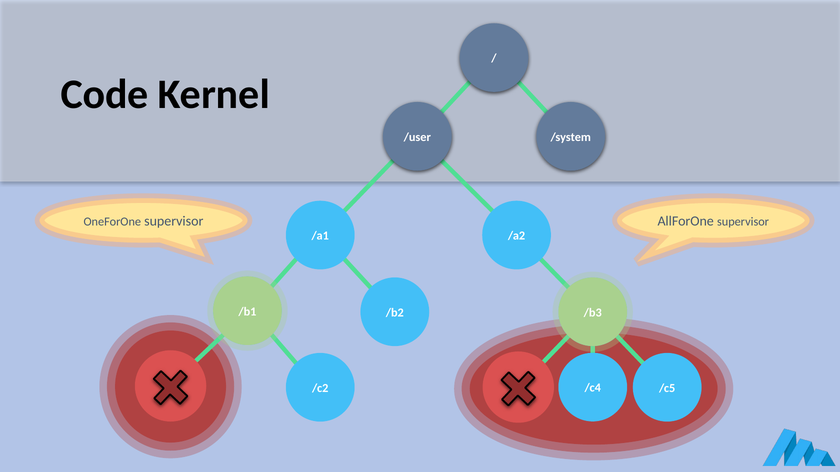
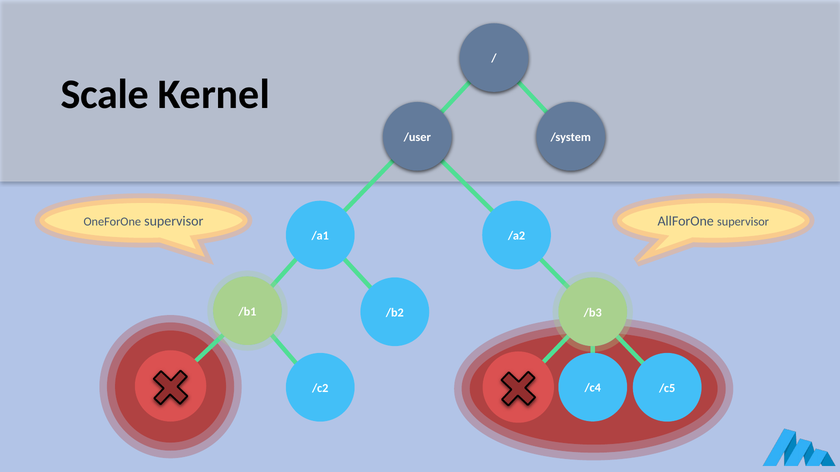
Code: Code -> Scale
